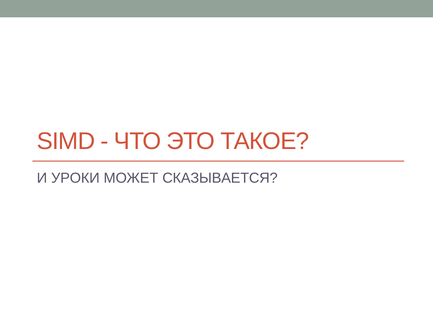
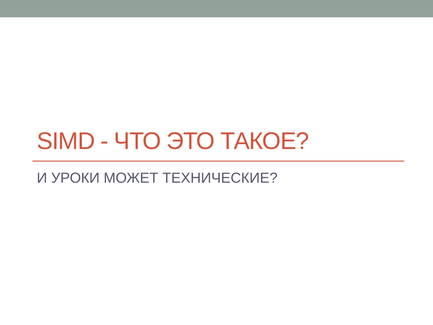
СКАЗЫВАЕТСЯ: СКАЗЫВАЕТСЯ -> ТЕХНИЧЕСКИЕ
